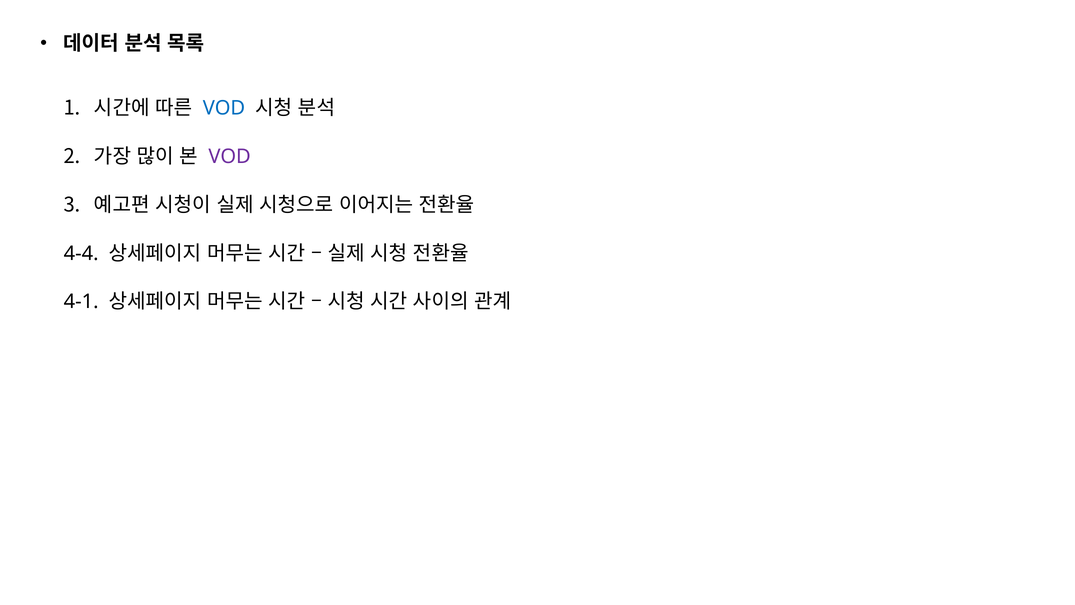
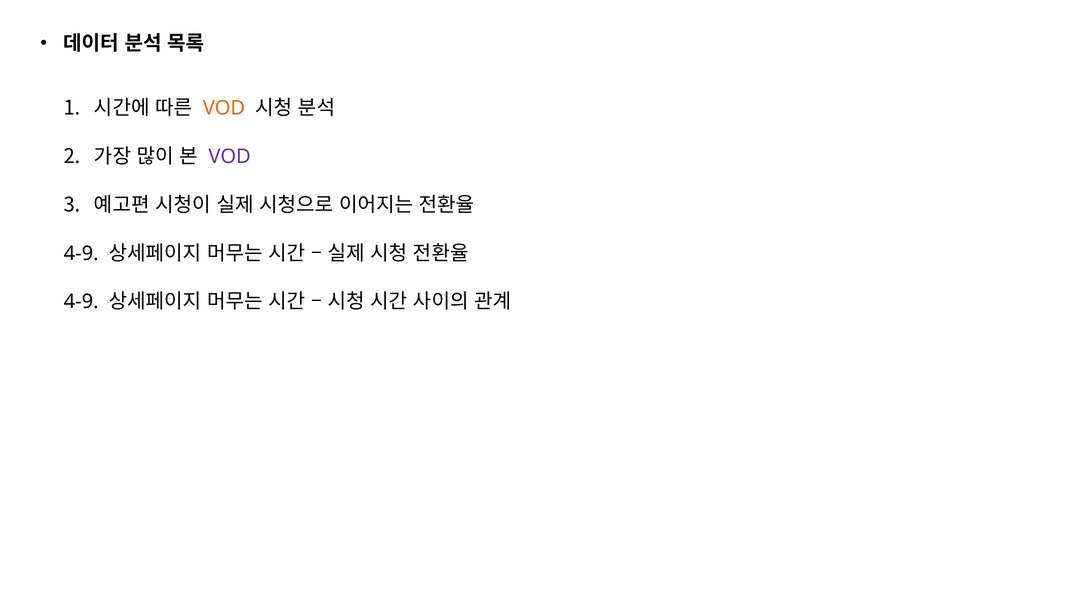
VOD at (224, 108) colour: blue -> orange
4-4 at (81, 253): 4-4 -> 4-9
4-1 at (81, 302): 4-1 -> 4-9
